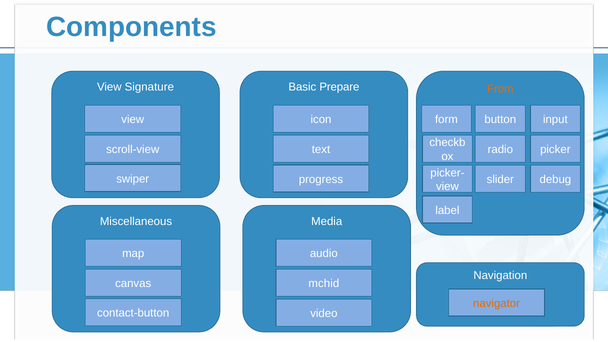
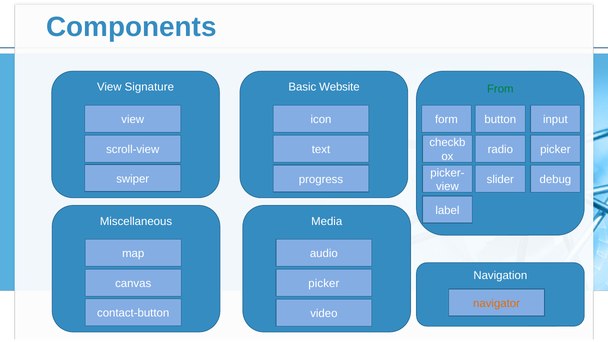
Prepare: Prepare -> Website
From colour: orange -> green
mchid at (324, 284): mchid -> picker
